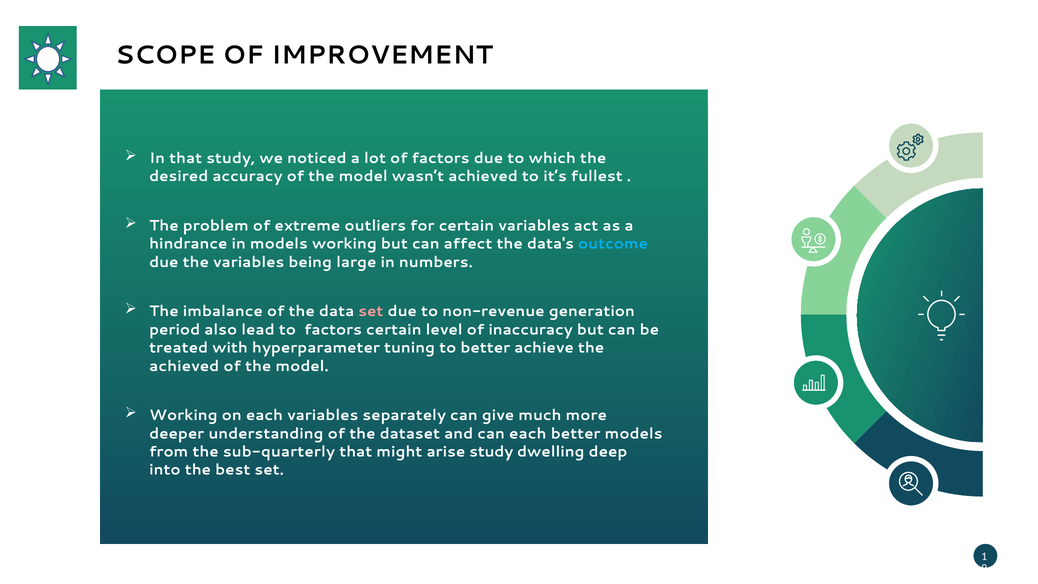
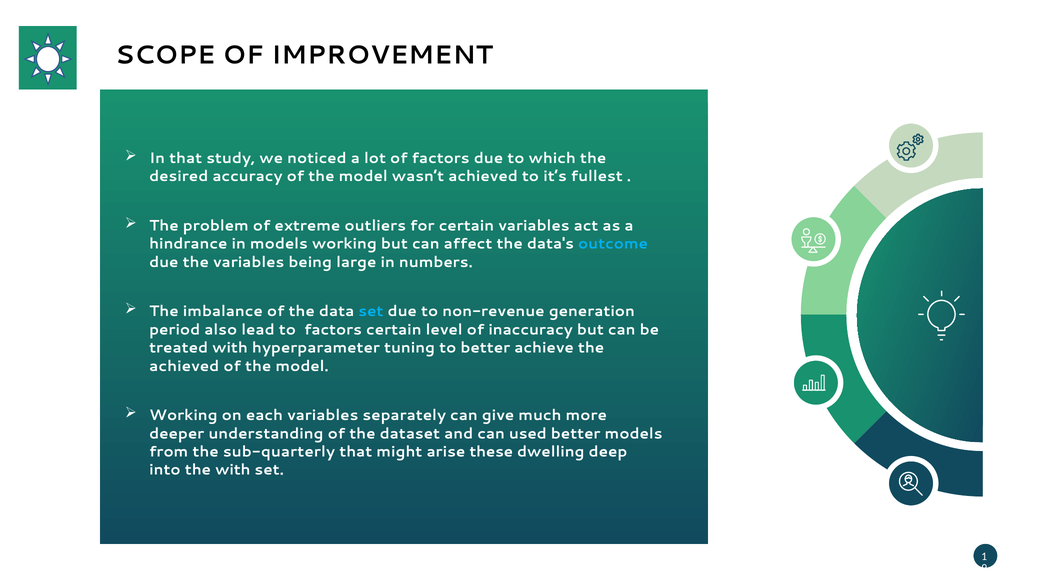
set at (371, 311) colour: pink -> light blue
can each: each -> used
arise study: study -> these
the best: best -> with
